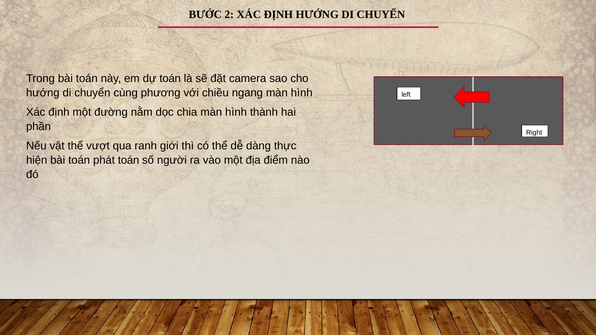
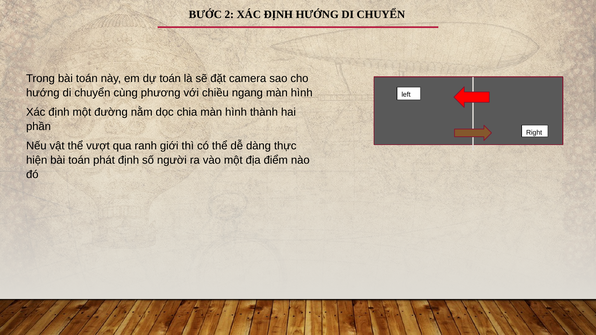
phát toán: toán -> định
